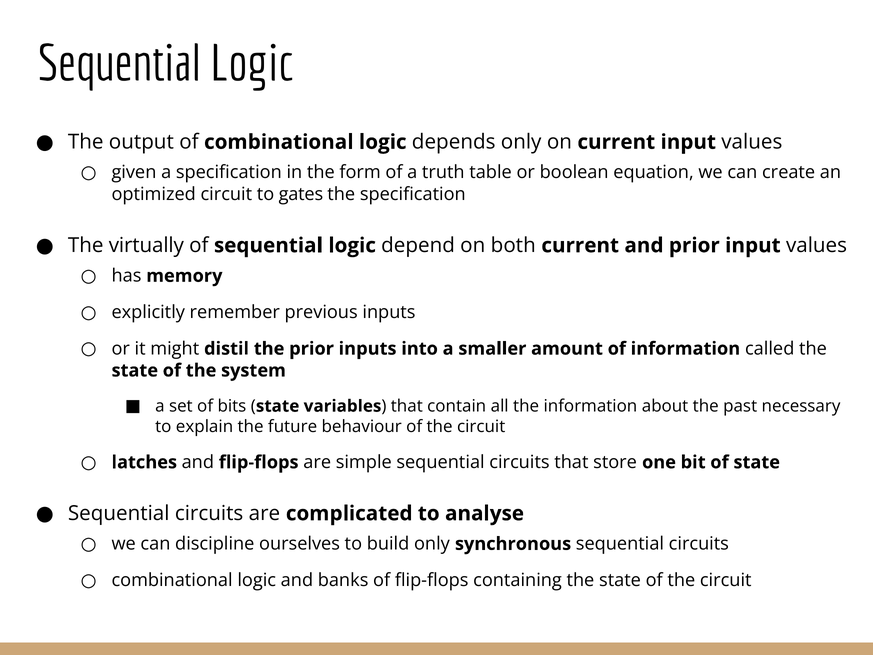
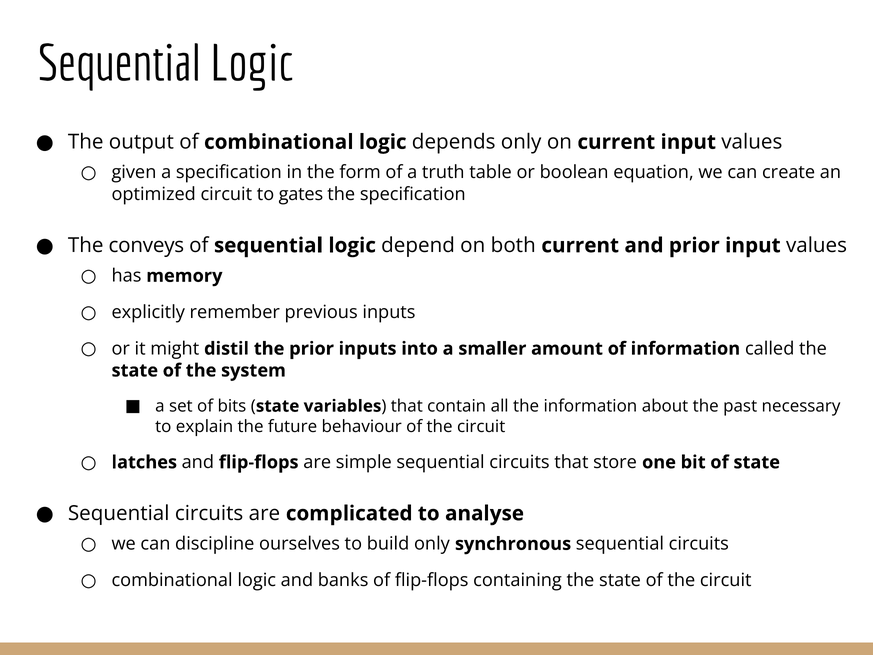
virtually: virtually -> conveys
